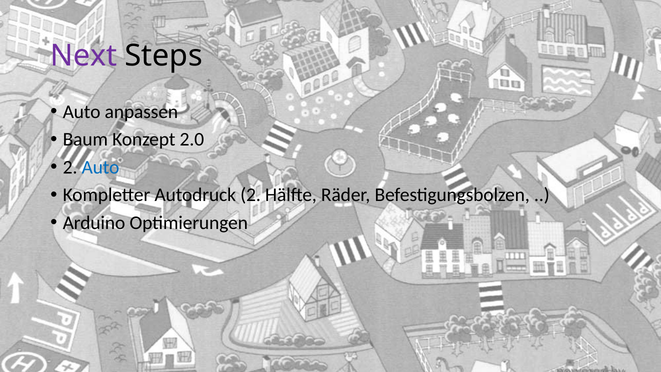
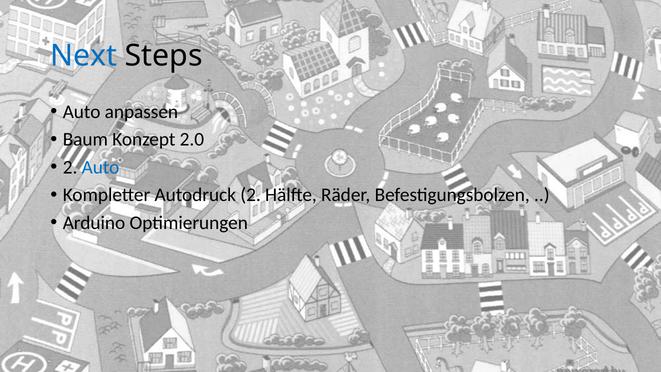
Next colour: purple -> blue
